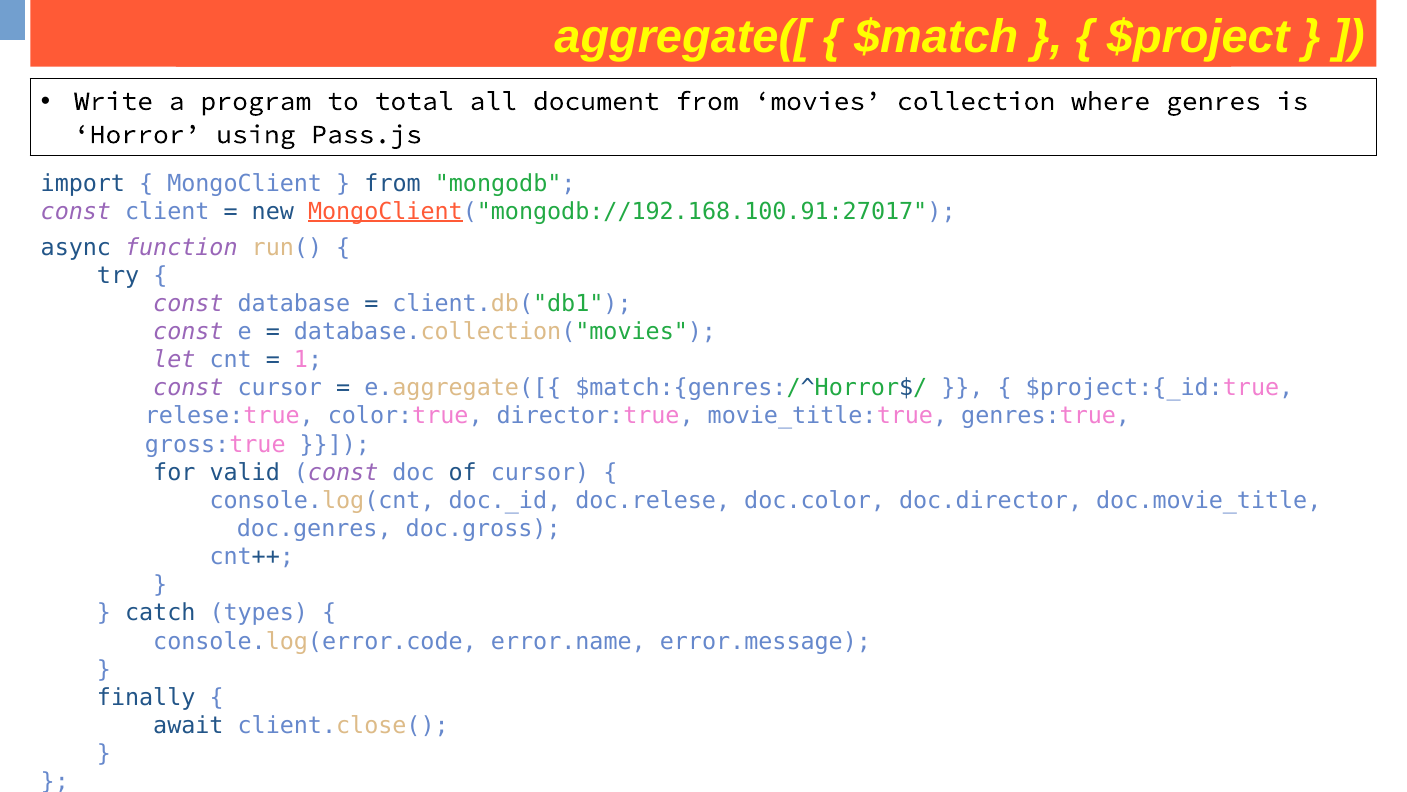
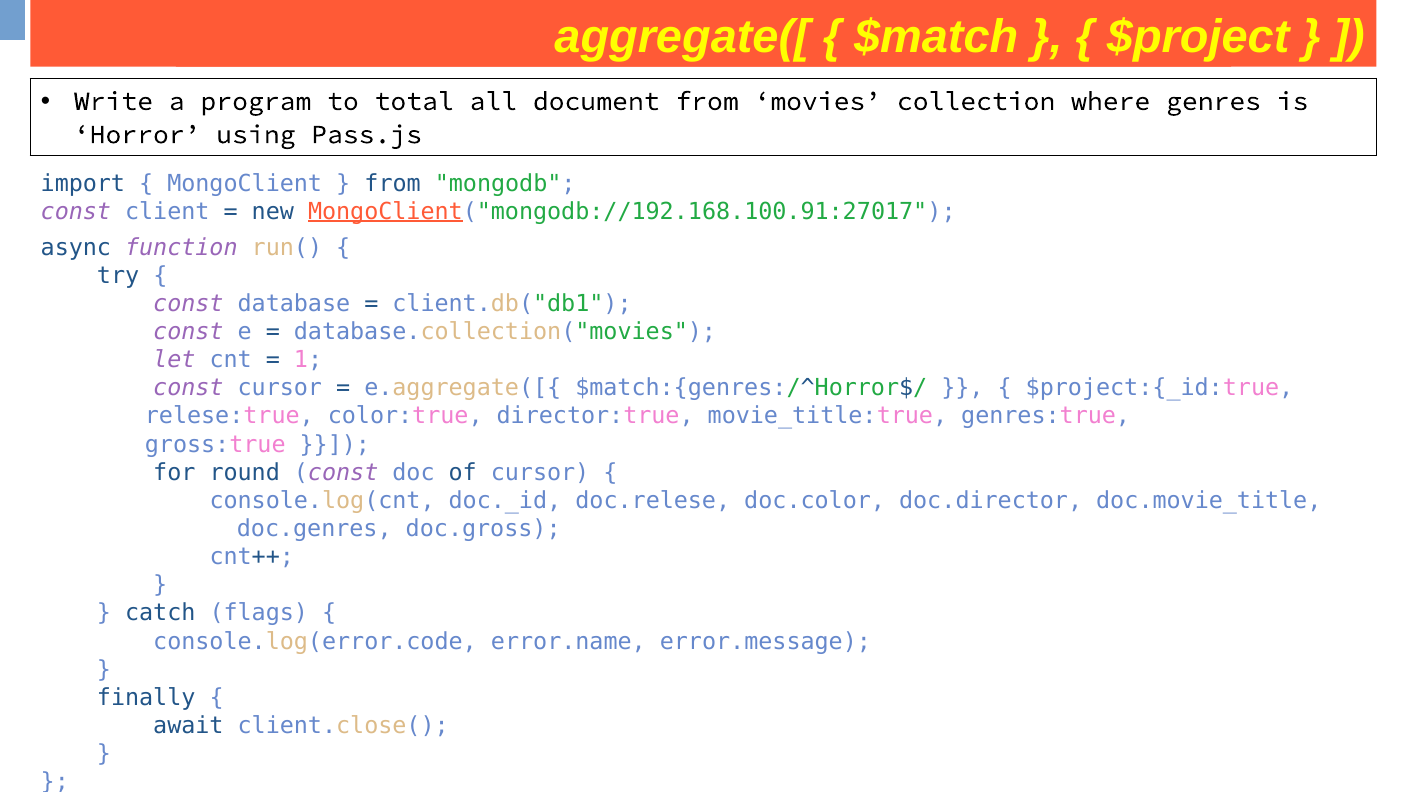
valid: valid -> round
types: types -> flags
